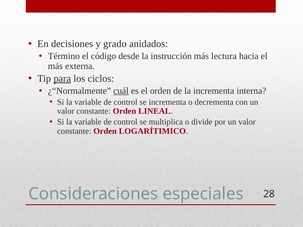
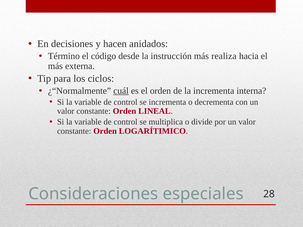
grado: grado -> hacen
lectura: lectura -> realiza
para underline: present -> none
